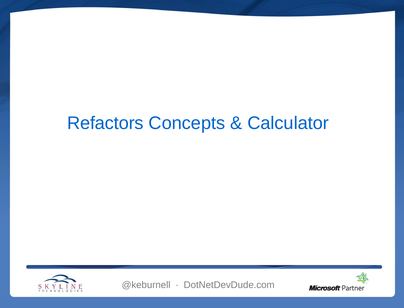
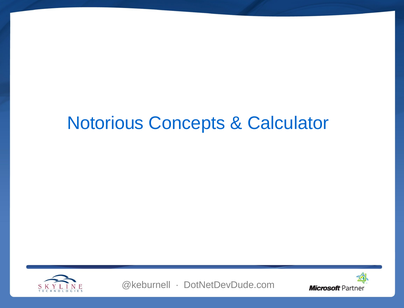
Refactors: Refactors -> Notorious
